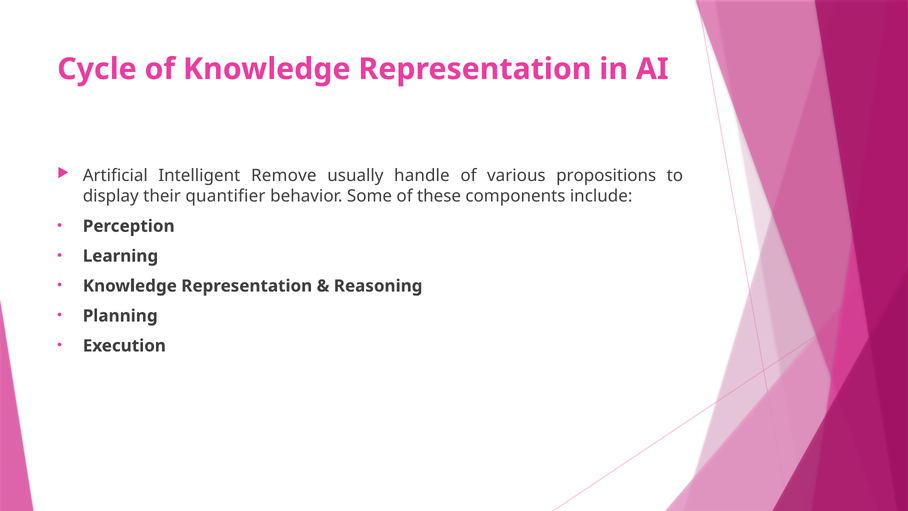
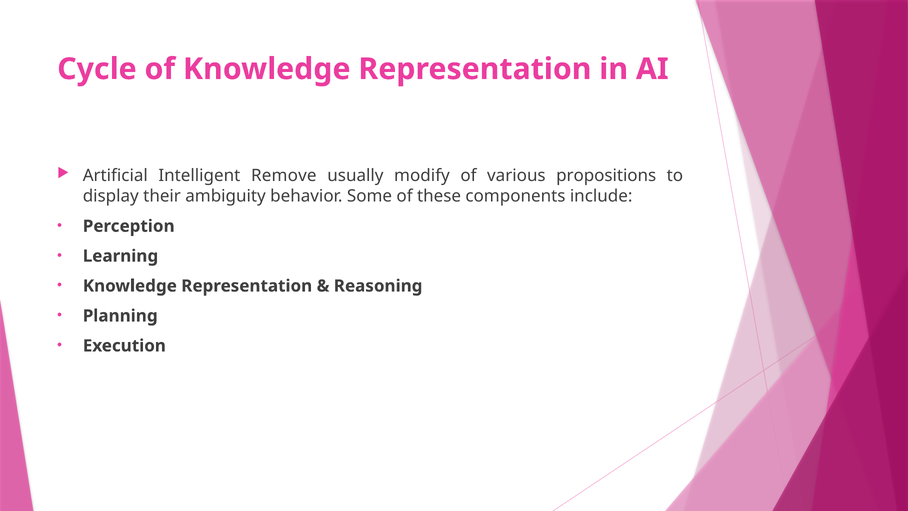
handle: handle -> modify
quantifier: quantifier -> ambiguity
